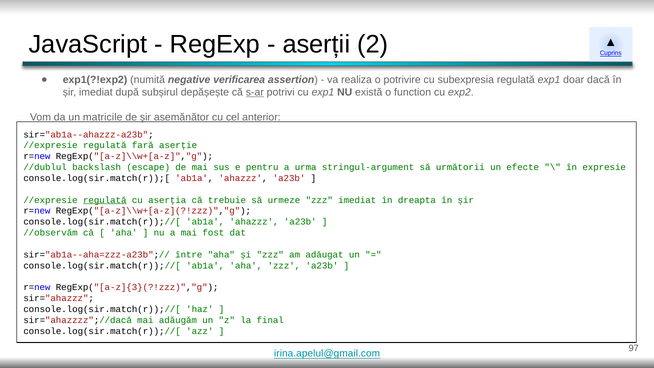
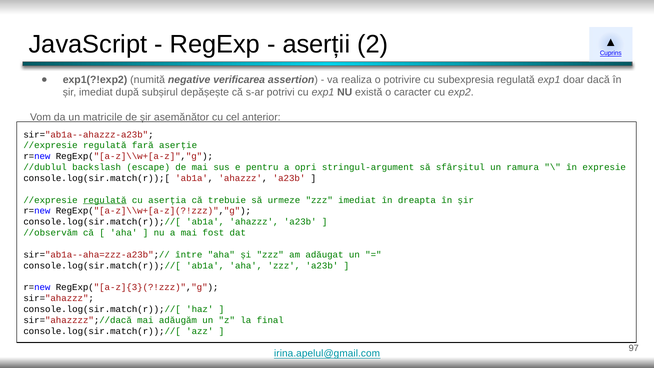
s-ar underline: present -> none
function: function -> caracter
urma: urma -> opri
următorii: următorii -> sfârșitul
efecte: efecte -> ramura
